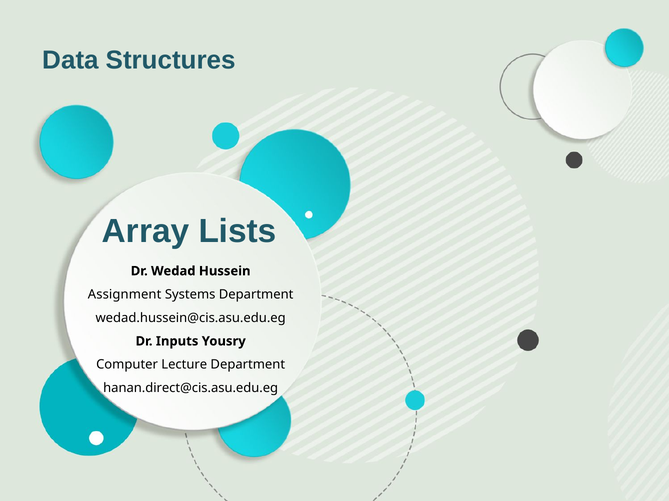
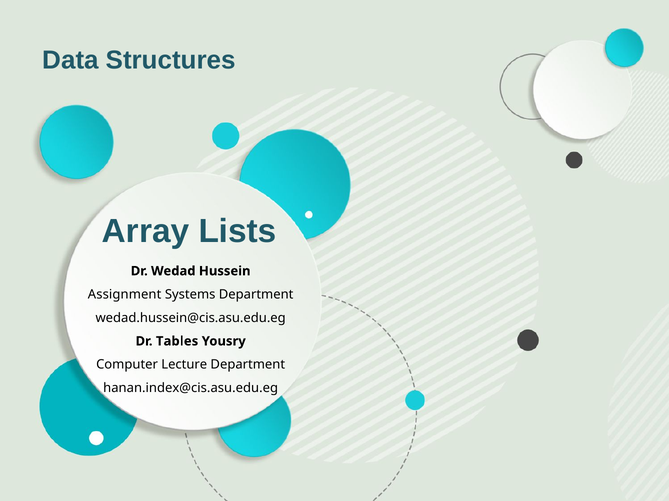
Inputs: Inputs -> Tables
hanan.direct@cis.asu.edu.eg: hanan.direct@cis.asu.edu.eg -> hanan.index@cis.asu.edu.eg
